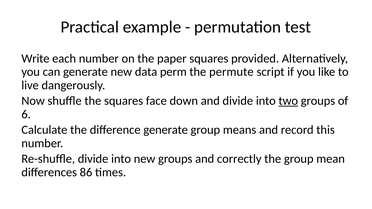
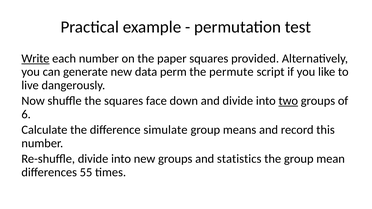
Write underline: none -> present
difference generate: generate -> simulate
correctly: correctly -> statistics
86: 86 -> 55
